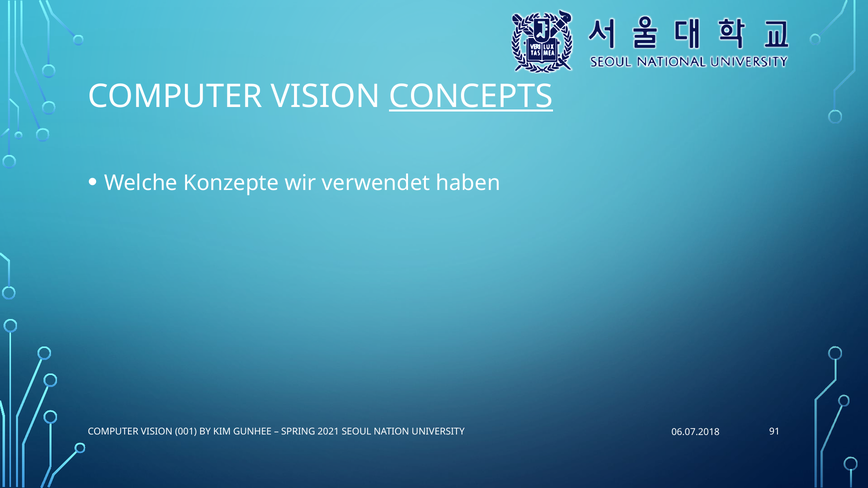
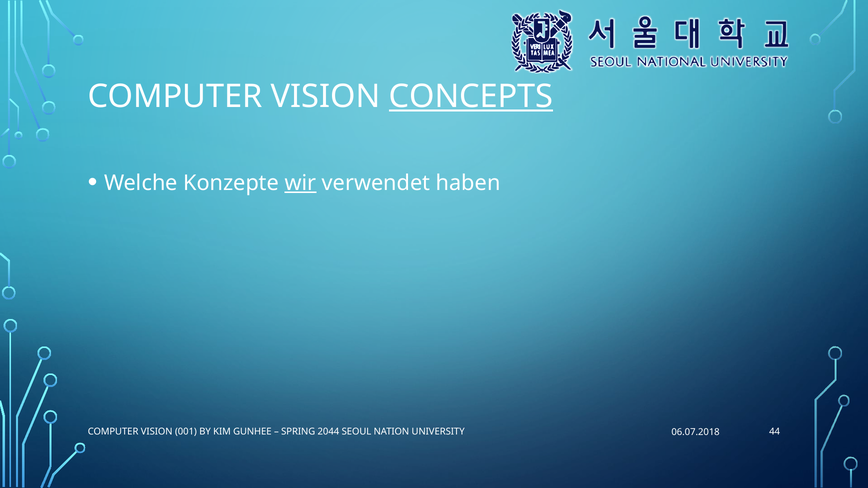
wir underline: none -> present
2021: 2021 -> 2044
91: 91 -> 44
